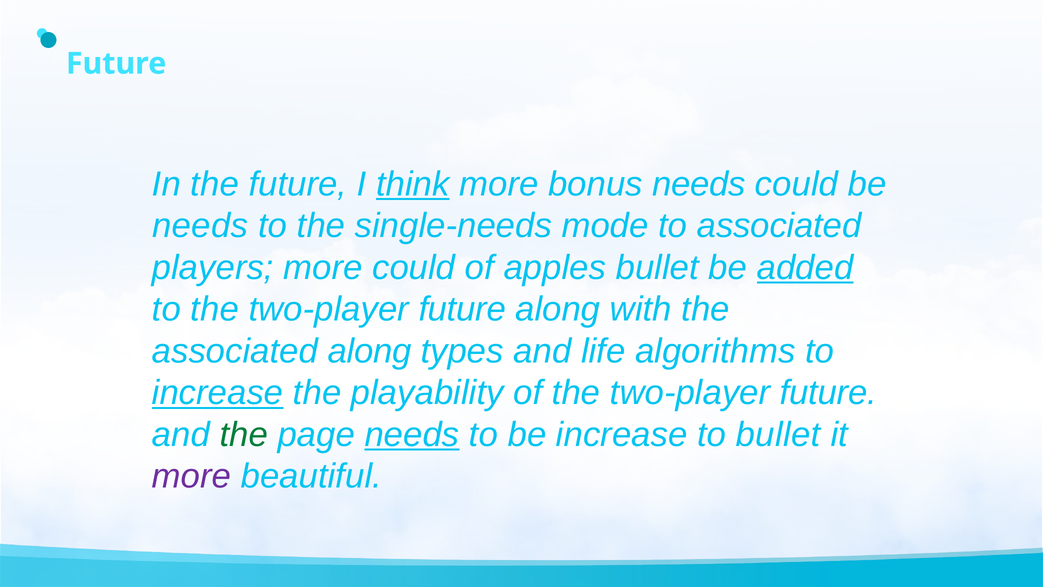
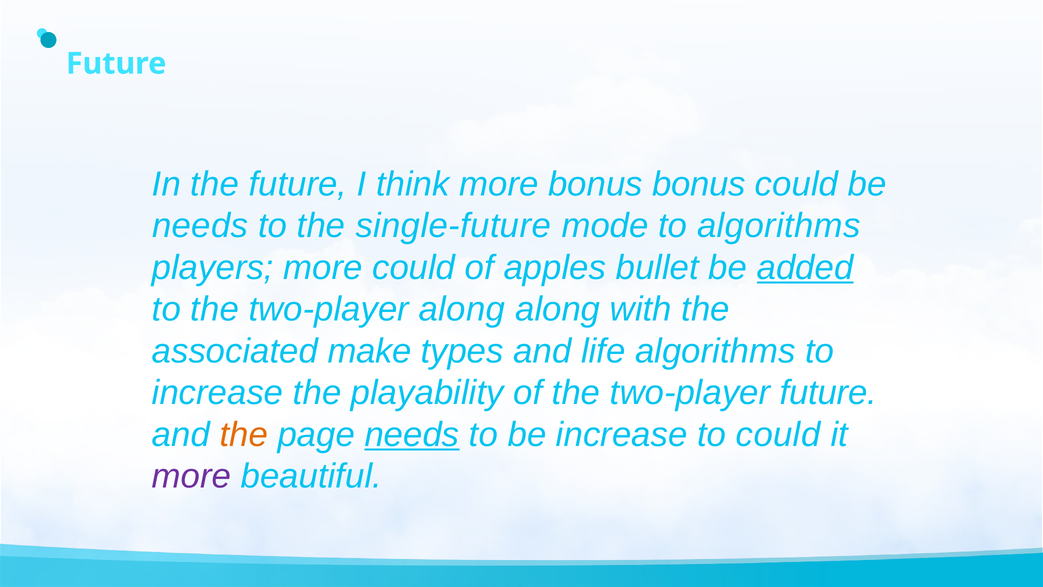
think underline: present -> none
bonus needs: needs -> bonus
single-needs: single-needs -> single-future
to associated: associated -> algorithms
to the two-player future: future -> along
associated along: along -> make
increase at (218, 393) underline: present -> none
the at (244, 434) colour: green -> orange
to bullet: bullet -> could
